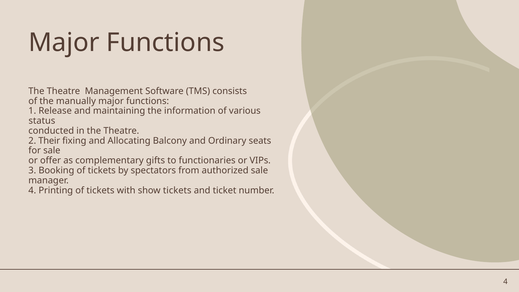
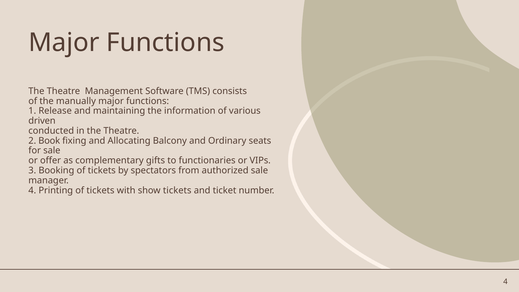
status: status -> driven
Their: Their -> Book
